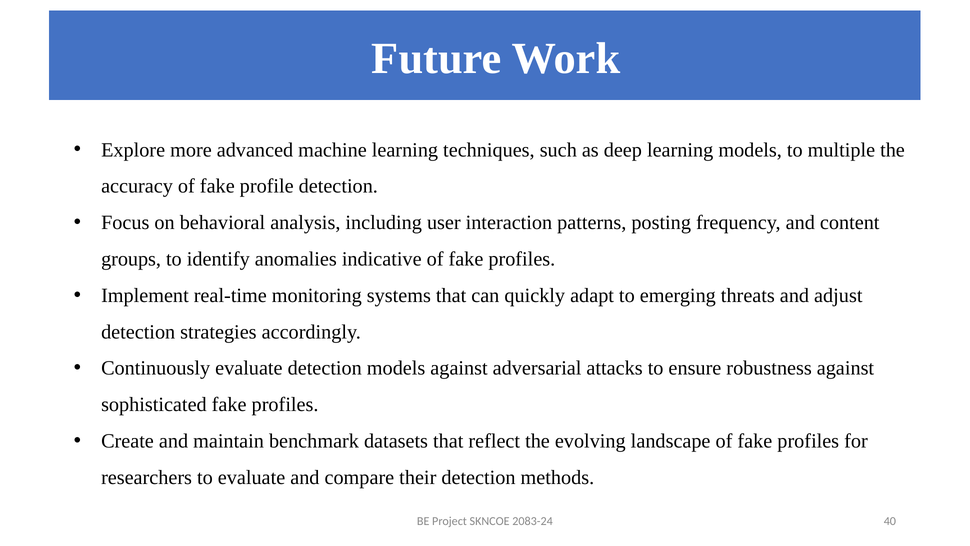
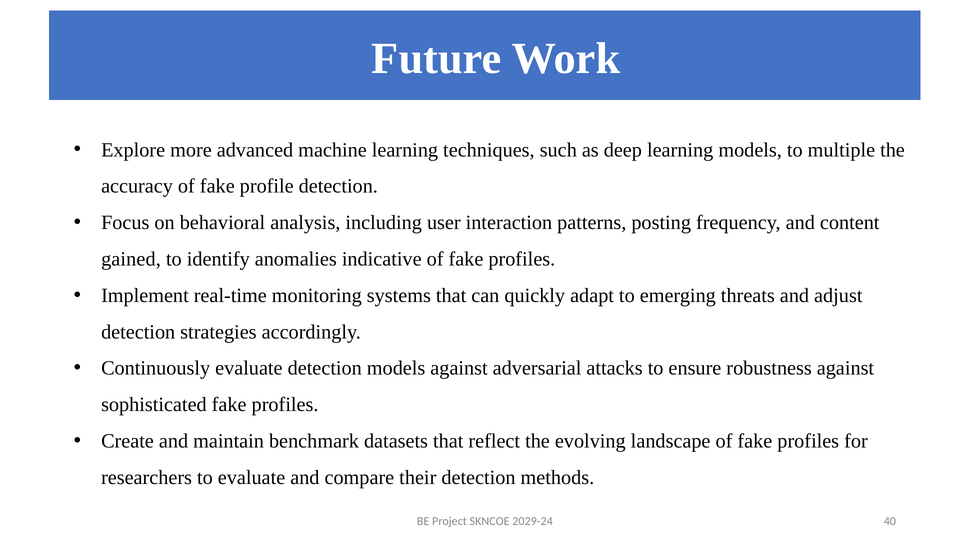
groups: groups -> gained
2083-24: 2083-24 -> 2029-24
